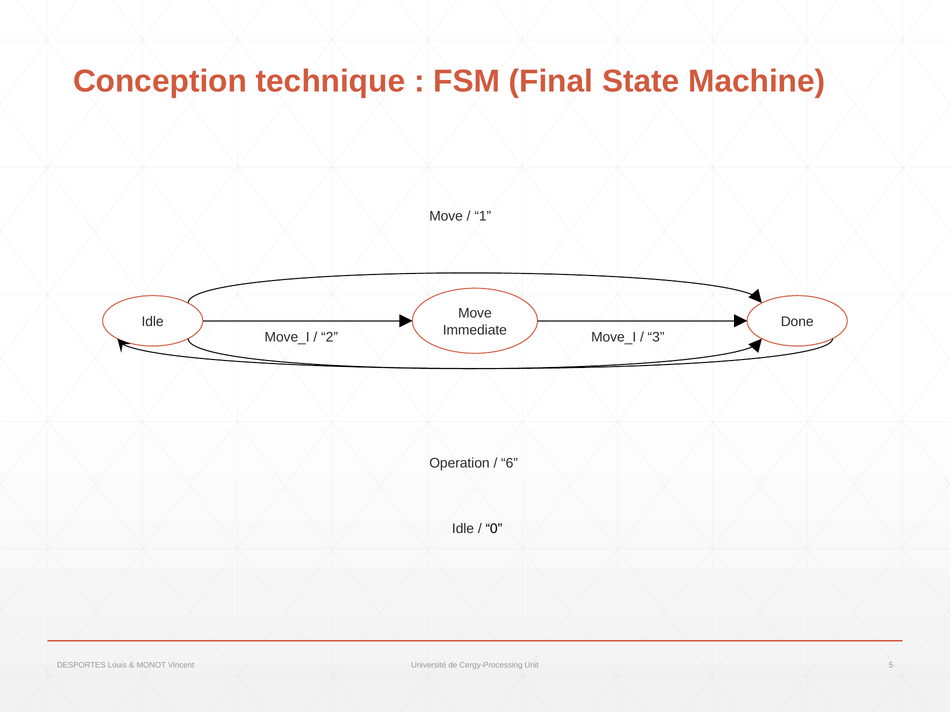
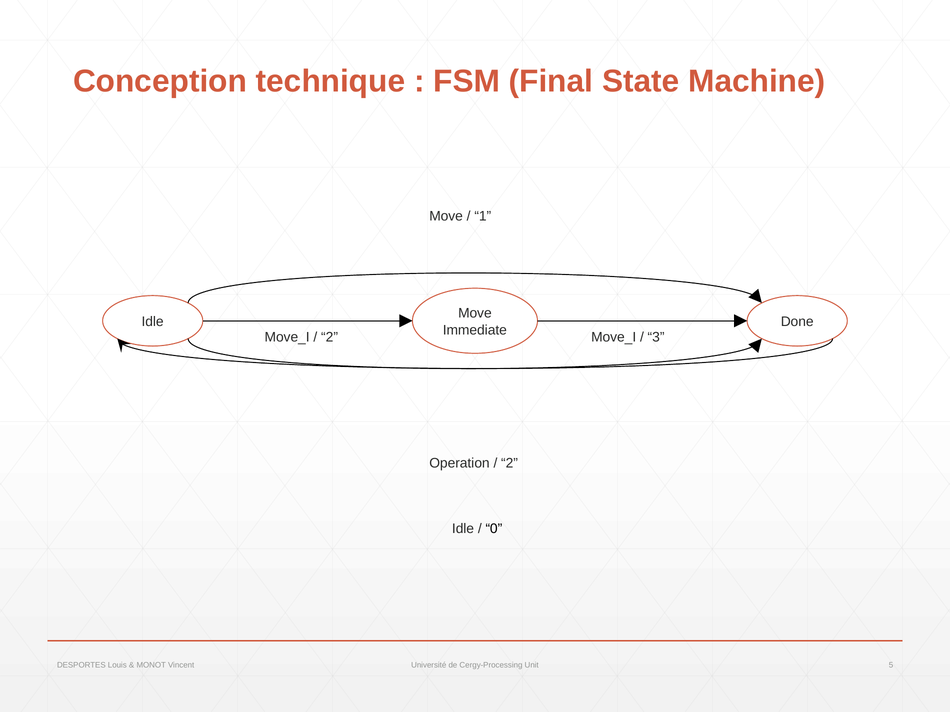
6 at (509, 464): 6 -> 2
